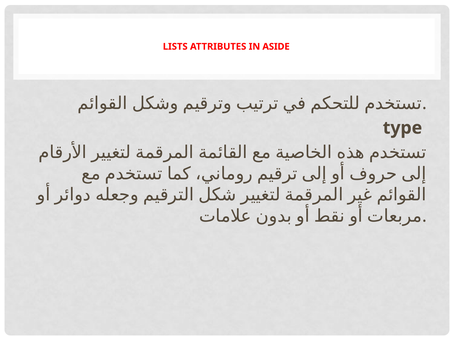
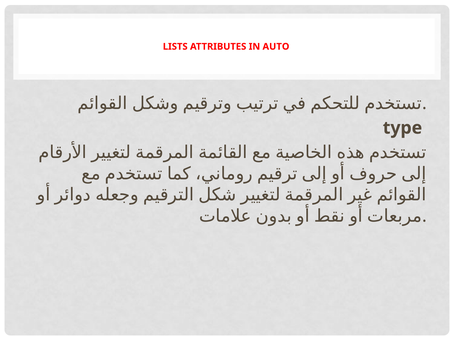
ASIDE: ASIDE -> AUTO
